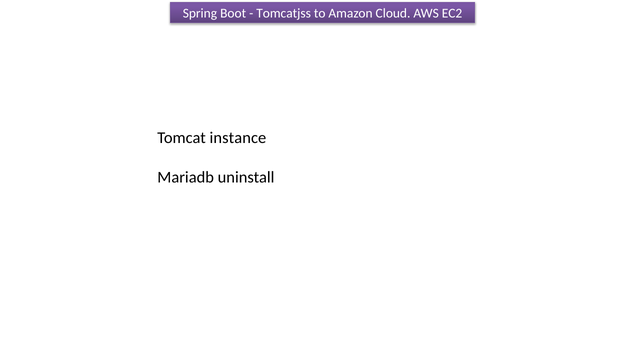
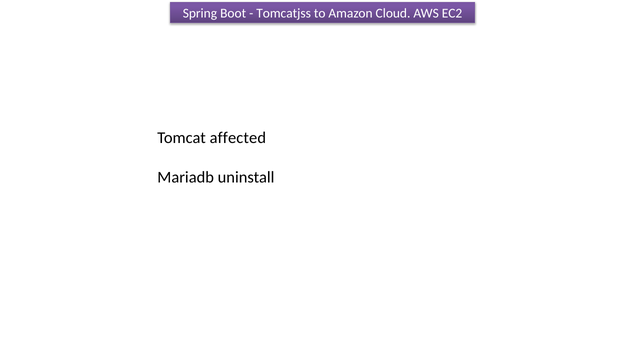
instance: instance -> affected
